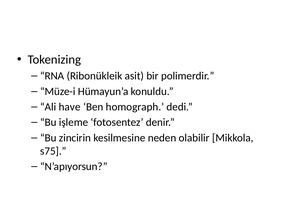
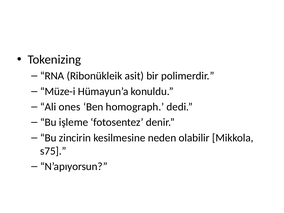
have: have -> ones
